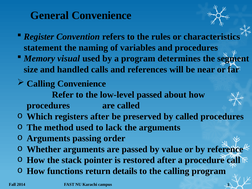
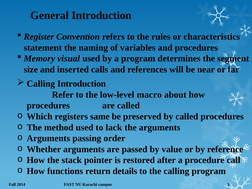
General Convenience: Convenience -> Introduction
handled: handled -> inserted
Convenience at (82, 84): Convenience -> Introduction
low-level passed: passed -> macro
registers after: after -> same
